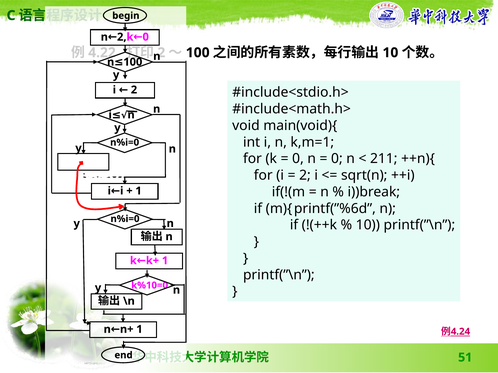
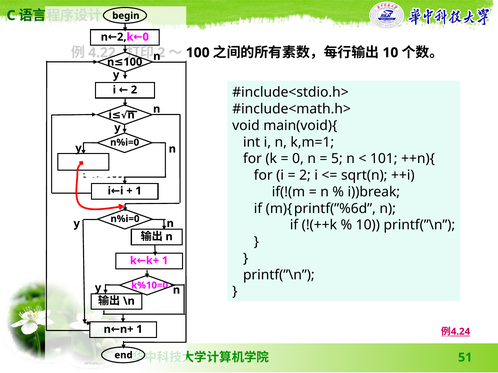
0 at (337, 159): 0 -> 5
211: 211 -> 101
